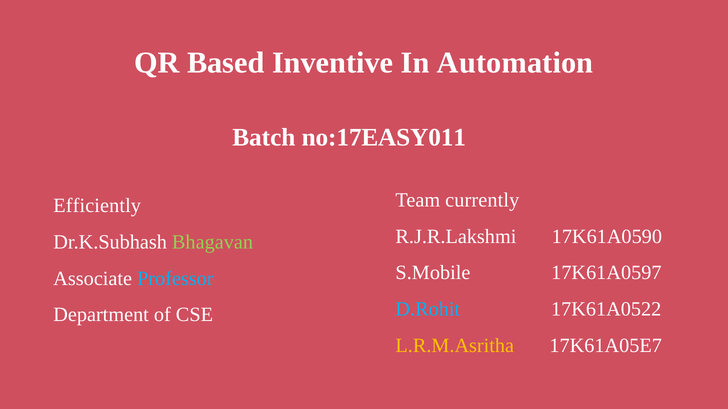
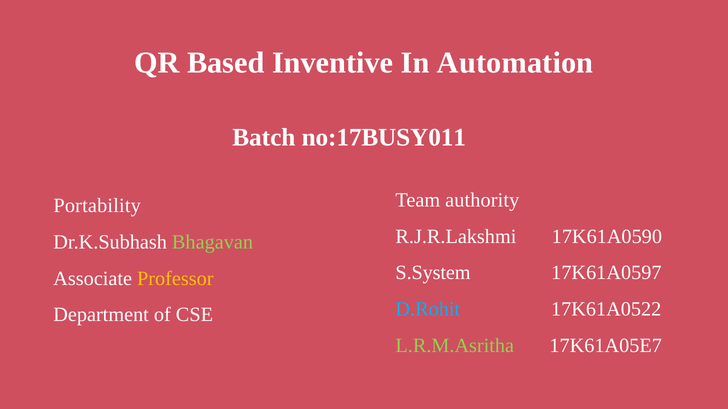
no:17EASY011: no:17EASY011 -> no:17BUSY011
currently: currently -> authority
Efficiently: Efficiently -> Portability
S.Mobile: S.Mobile -> S.System
Professor colour: light blue -> yellow
L.R.M.Asritha colour: yellow -> light green
